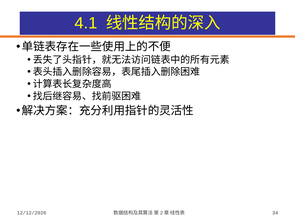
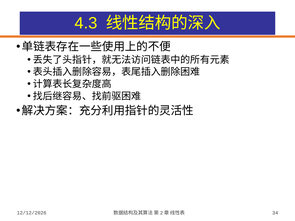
4.1: 4.1 -> 4.3
